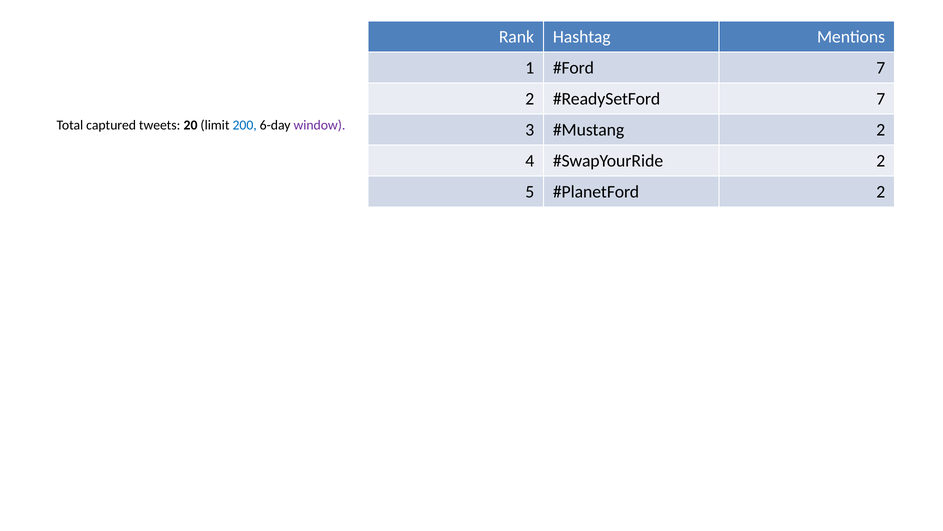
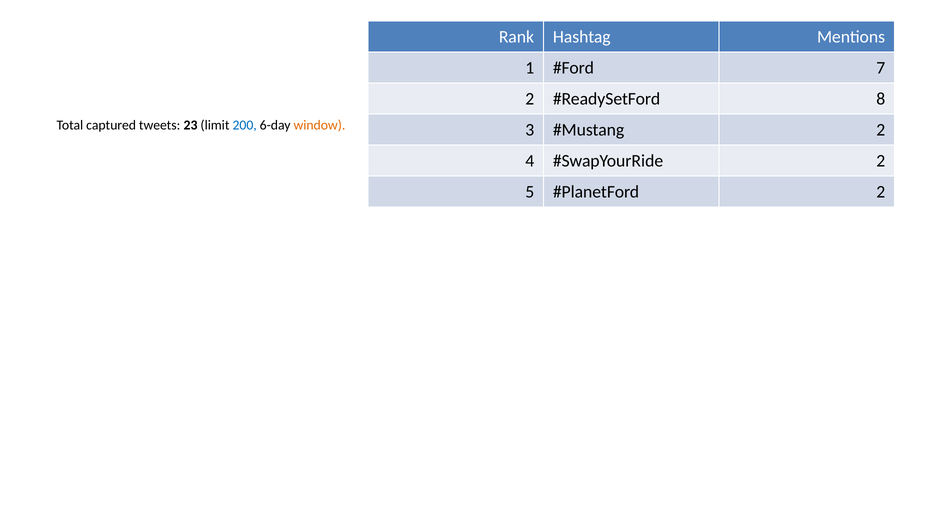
7 at (881, 99): 7 -> 8
20: 20 -> 23
window colour: purple -> orange
